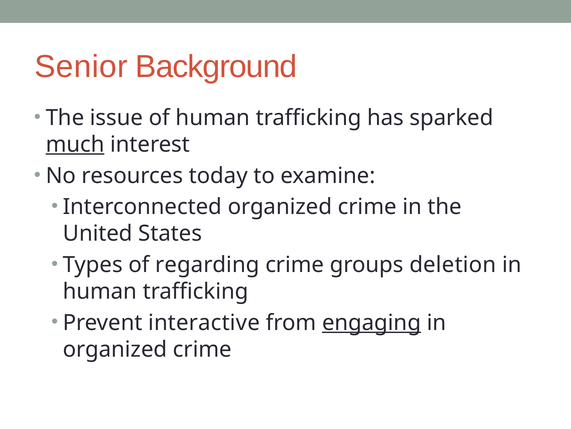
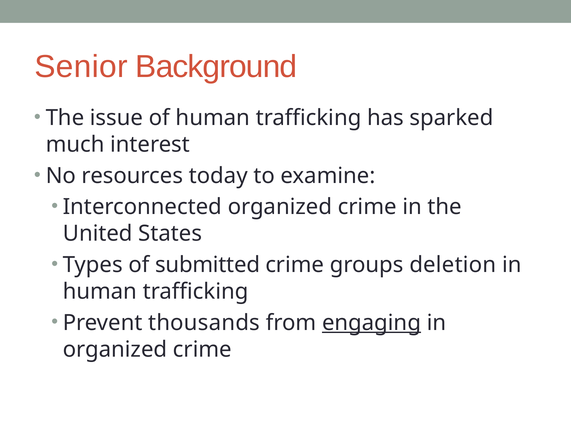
much underline: present -> none
regarding: regarding -> submitted
interactive: interactive -> thousands
